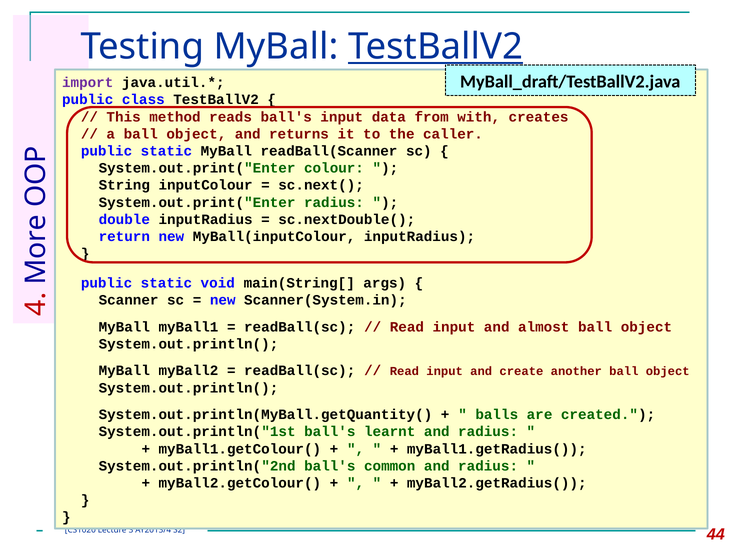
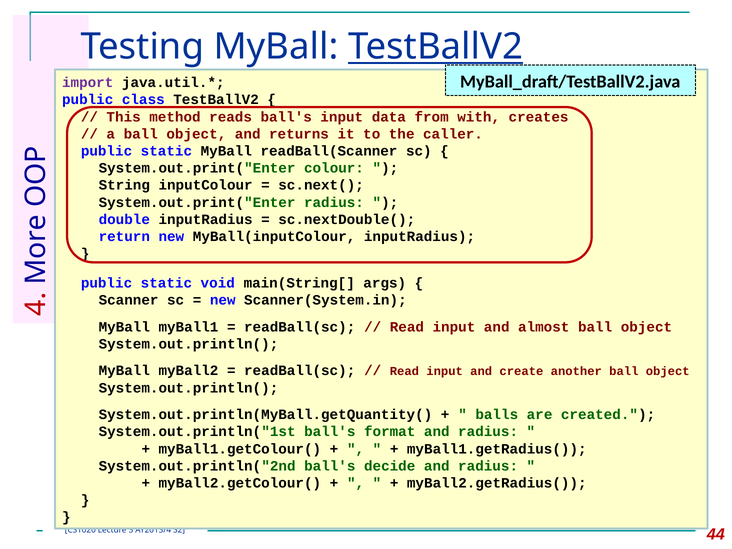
learnt: learnt -> format
common: common -> decide
